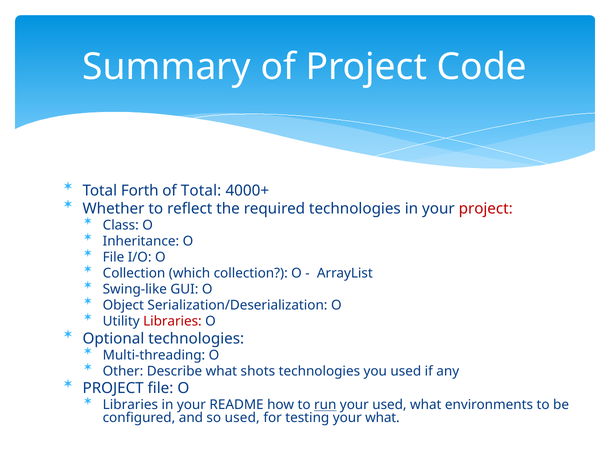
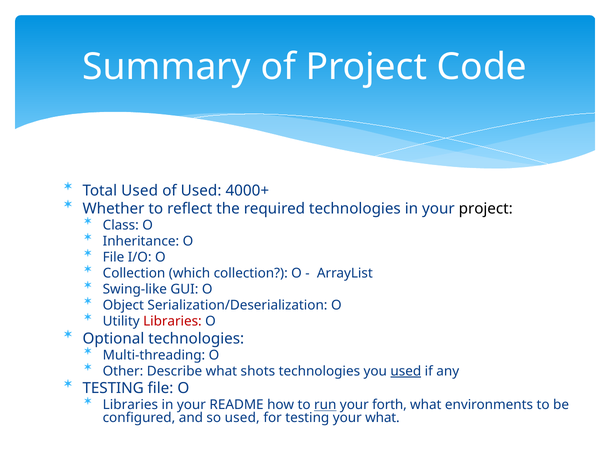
Total Forth: Forth -> Used
of Total: Total -> Used
project at (486, 209) colour: red -> black
used at (406, 371) underline: none -> present
PROJECT at (113, 389): PROJECT -> TESTING
your used: used -> forth
